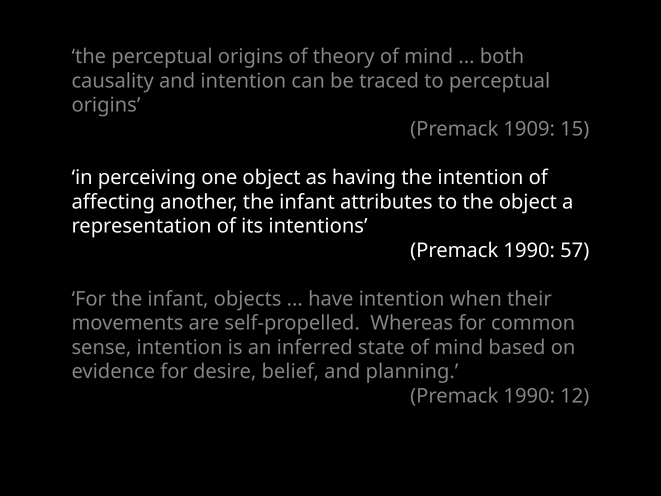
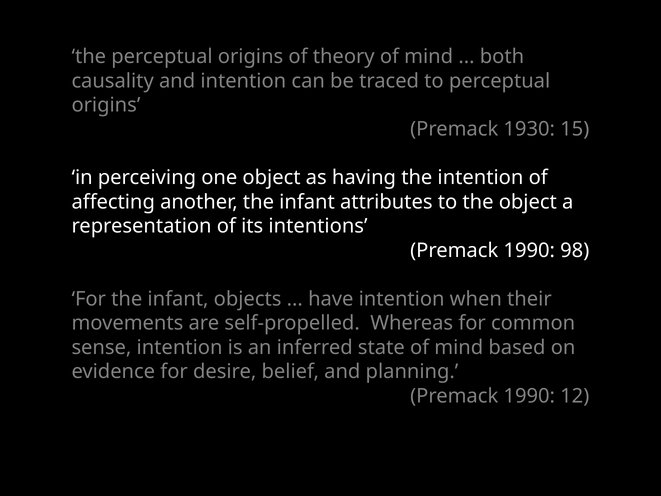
1909: 1909 -> 1930
57: 57 -> 98
